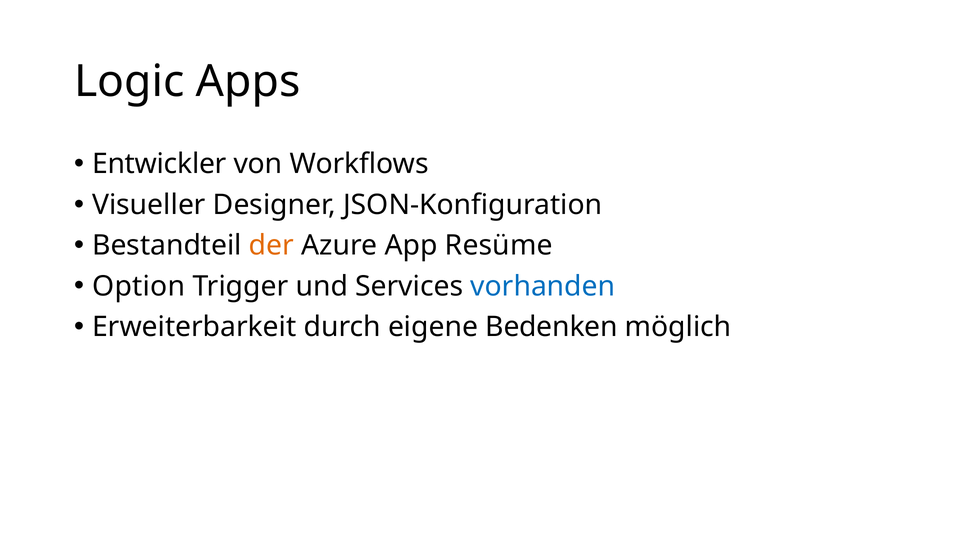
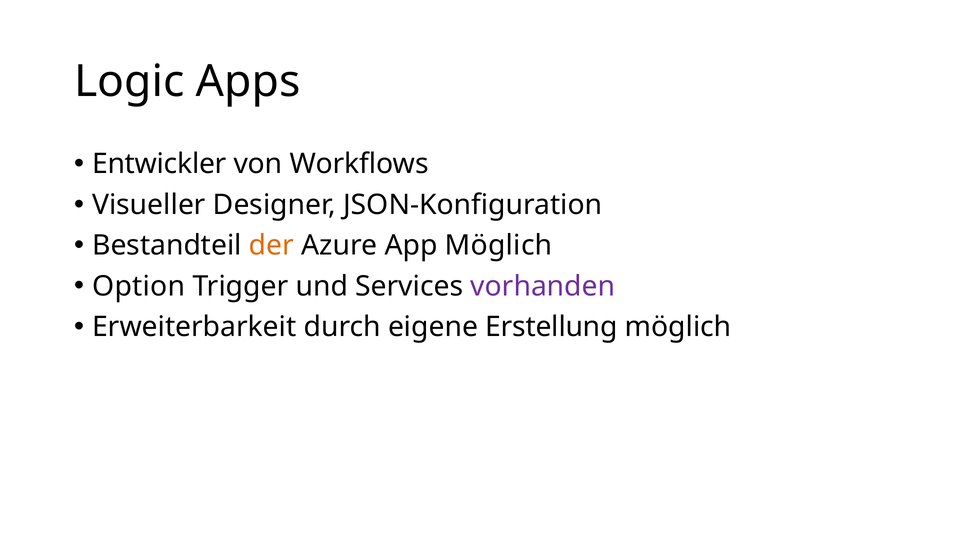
App Resüme: Resüme -> Möglich
vorhanden colour: blue -> purple
Bedenken: Bedenken -> Erstellung
